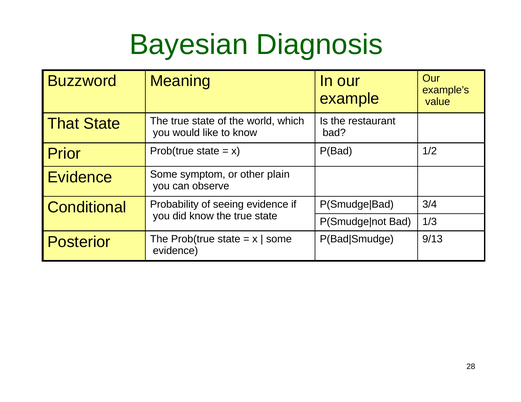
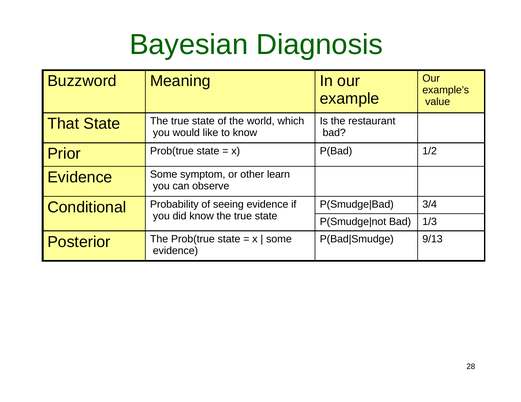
plain: plain -> learn
